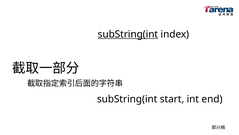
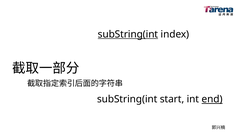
end underline: none -> present
